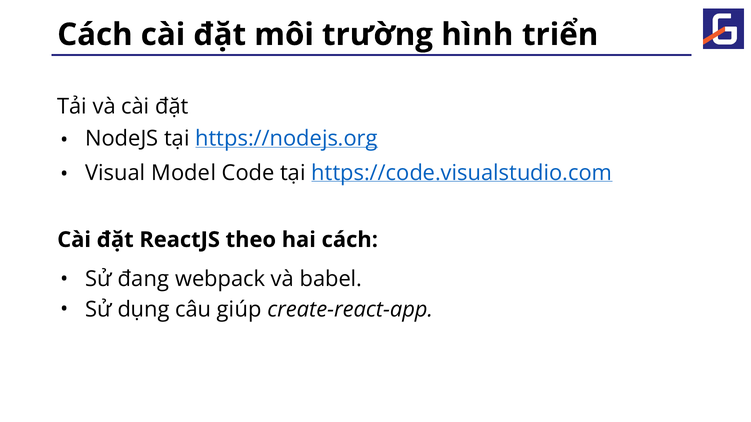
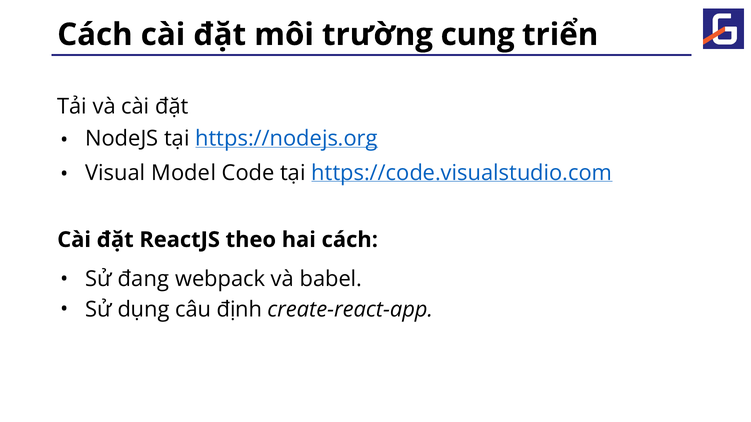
hình: hình -> cung
giúp: giúp -> định
